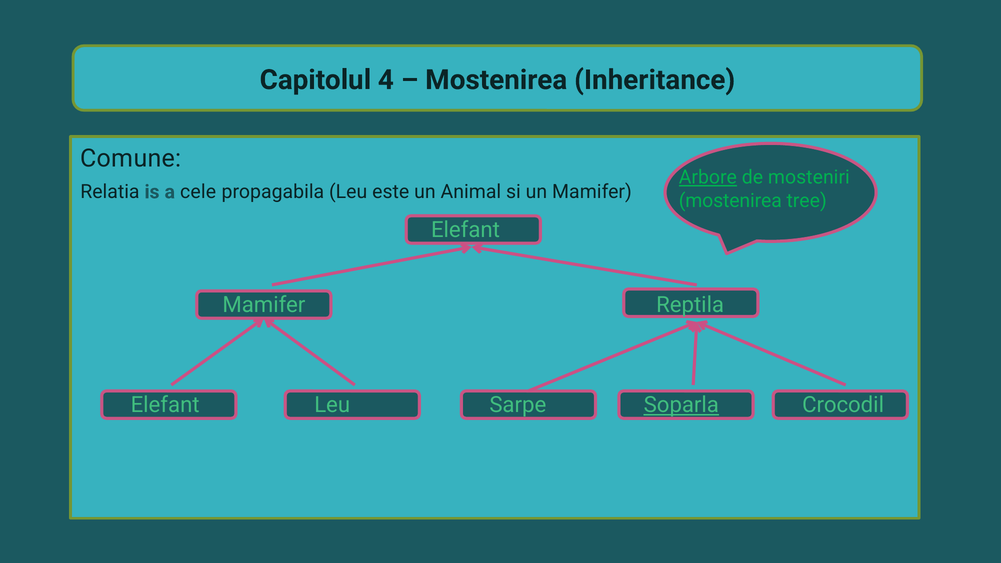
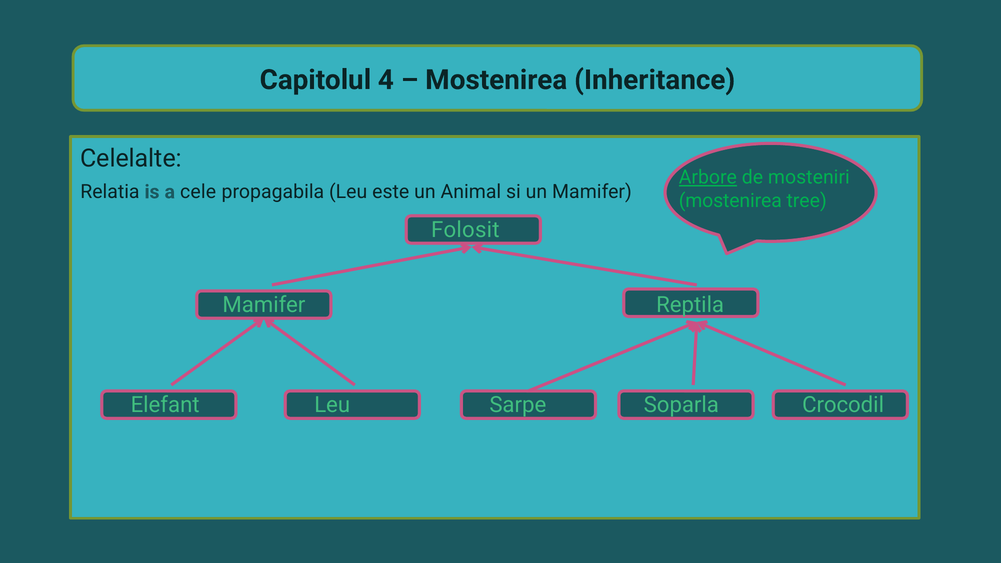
Comune: Comune -> Celelalte
Elefant at (465, 230): Elefant -> Folosit
Soparla underline: present -> none
